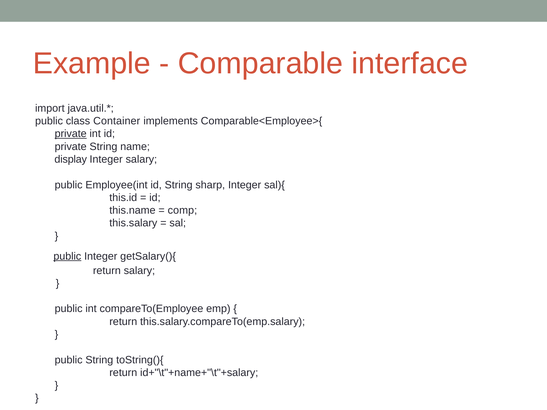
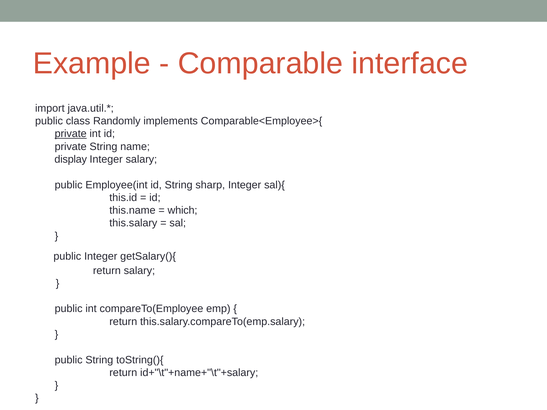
Container: Container -> Randomly
comp: comp -> which
public at (67, 256) underline: present -> none
